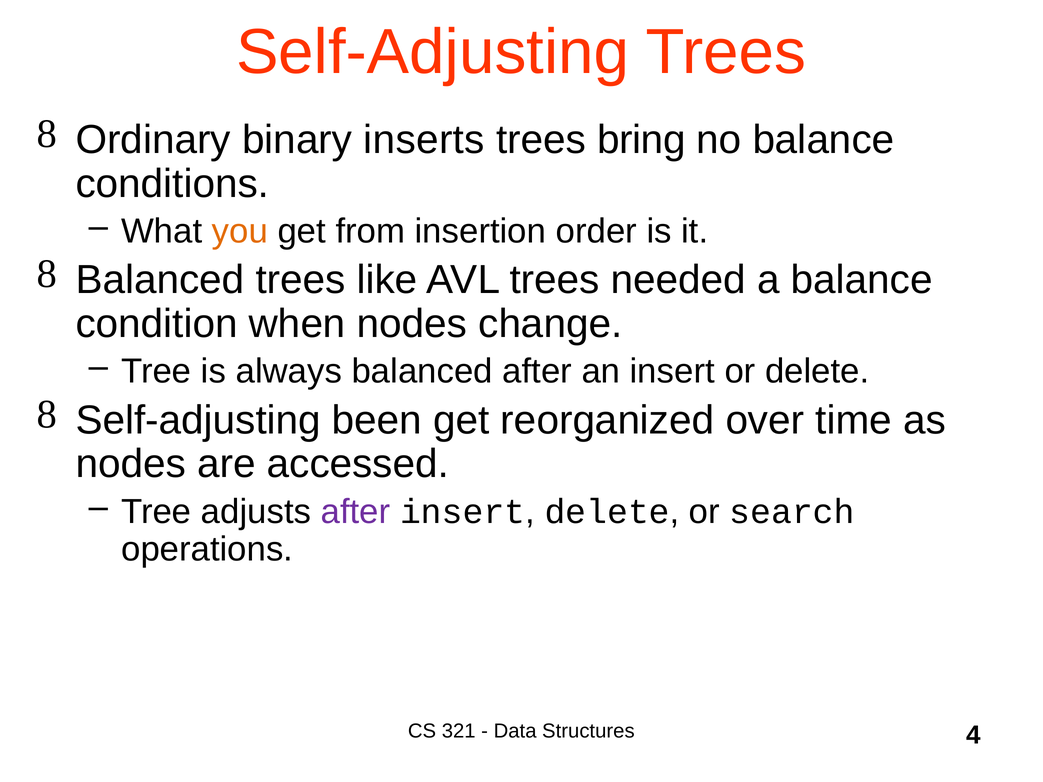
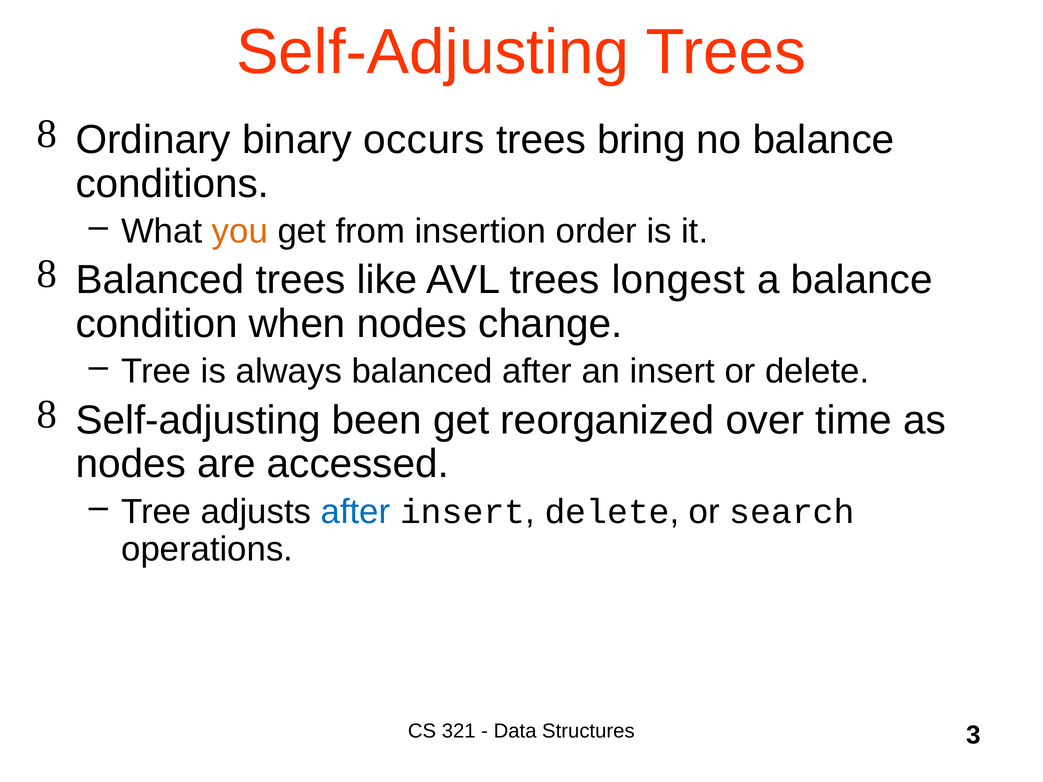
inserts: inserts -> occurs
needed: needed -> longest
after at (355, 512) colour: purple -> blue
4: 4 -> 3
